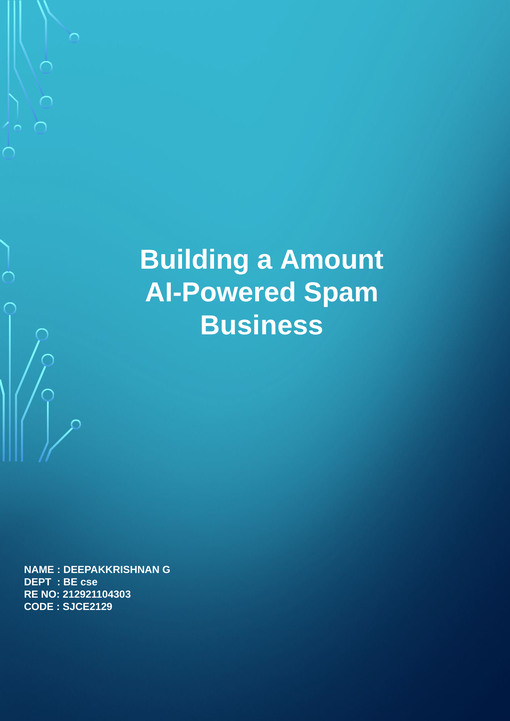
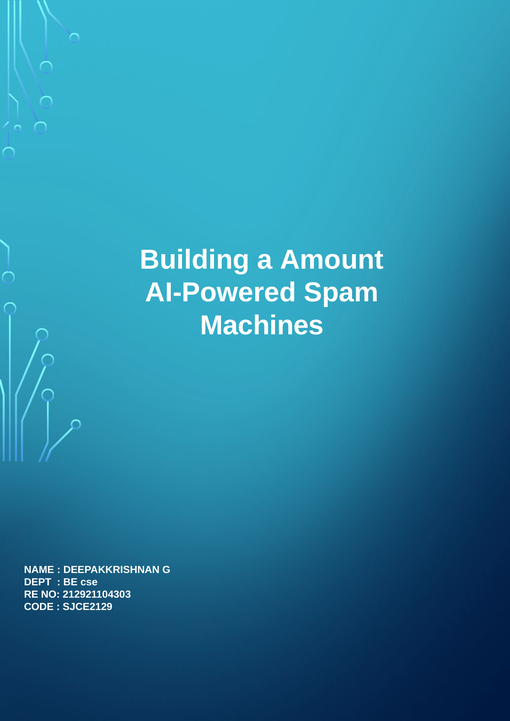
Business: Business -> Machines
